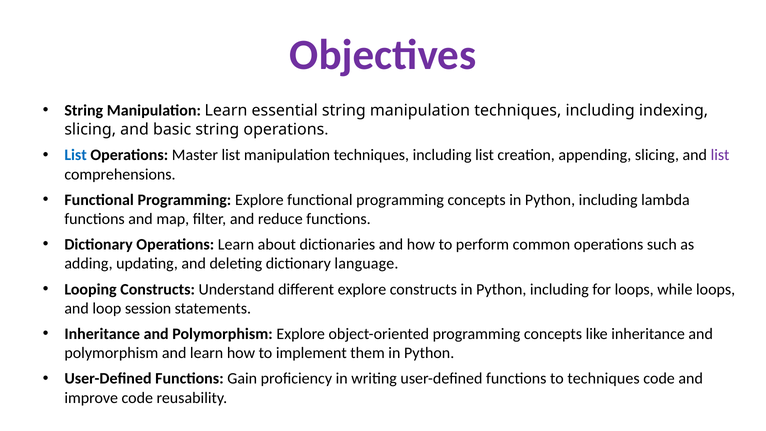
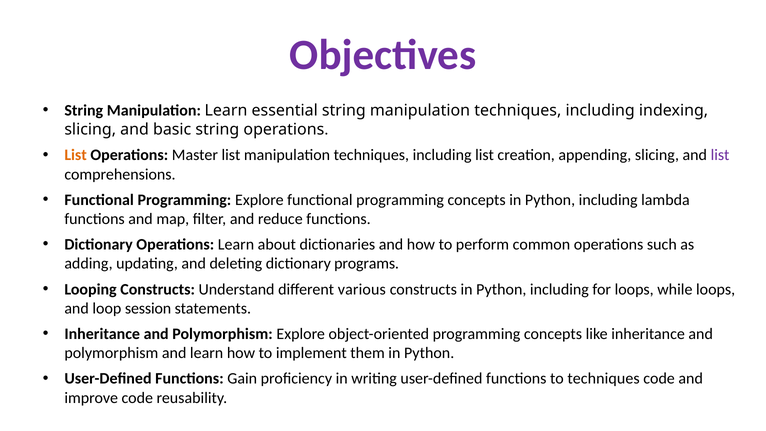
List at (76, 155) colour: blue -> orange
language: language -> programs
different explore: explore -> various
